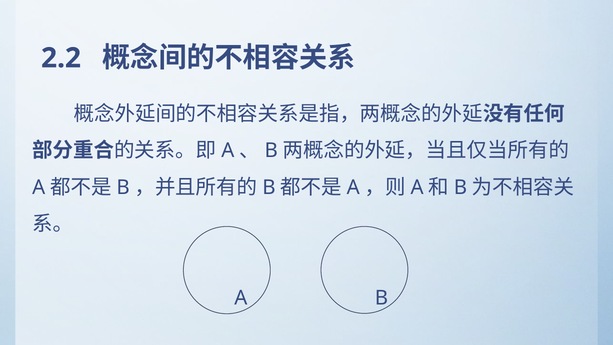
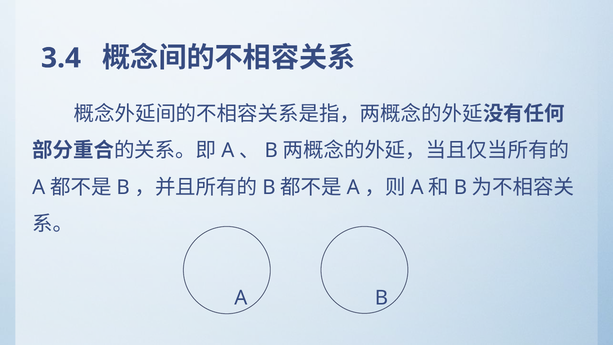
2.2: 2.2 -> 3.4
